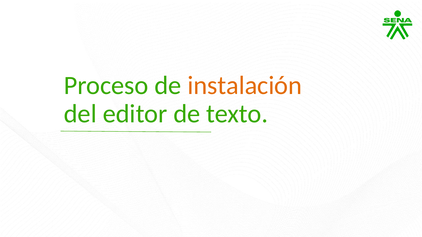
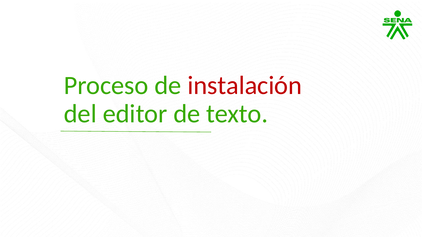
instalación colour: orange -> red
